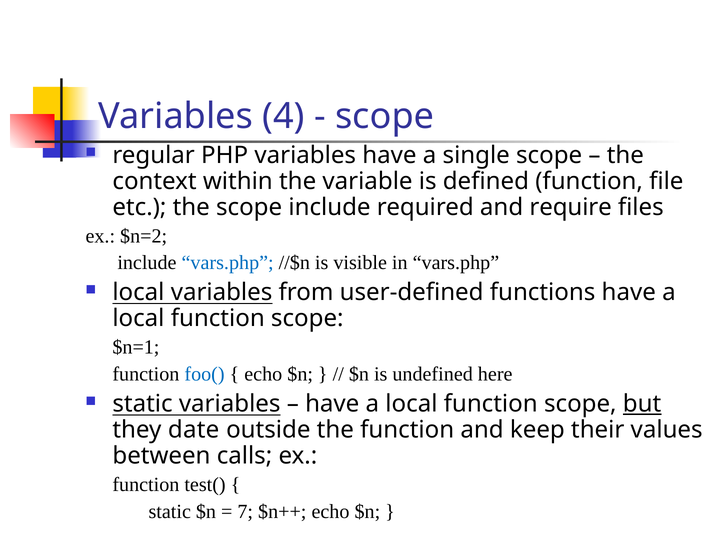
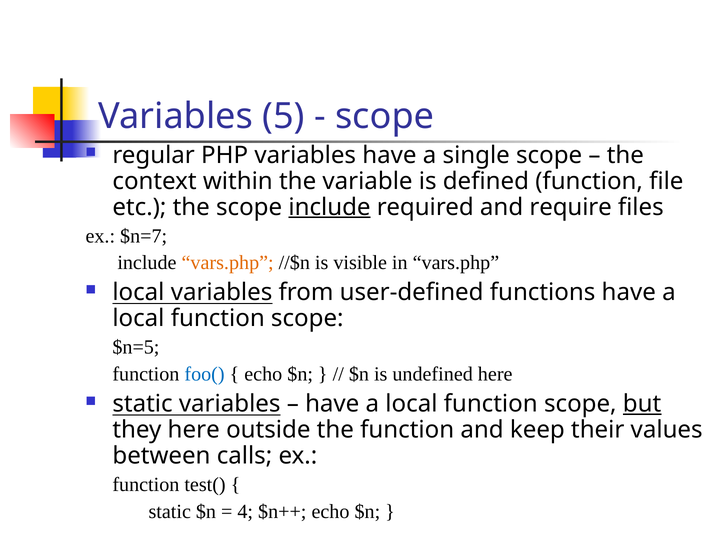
4: 4 -> 5
include at (330, 207) underline: none -> present
$n=2: $n=2 -> $n=7
vars.php at (228, 263) colour: blue -> orange
$n=1: $n=1 -> $n=5
they date: date -> here
7: 7 -> 4
